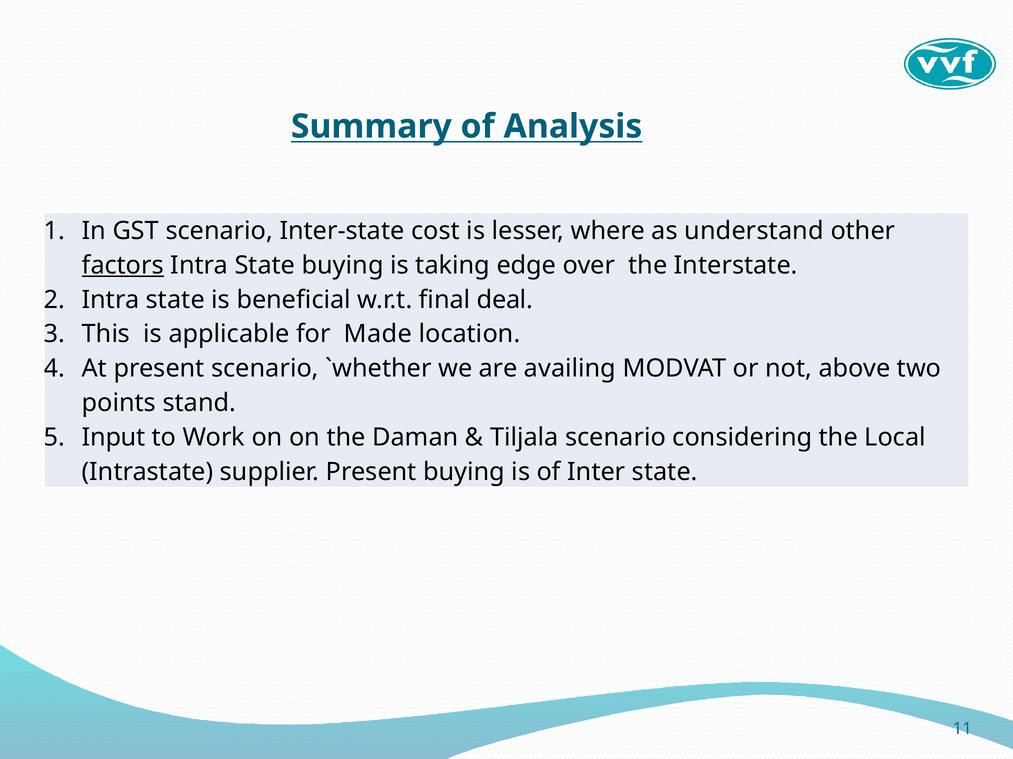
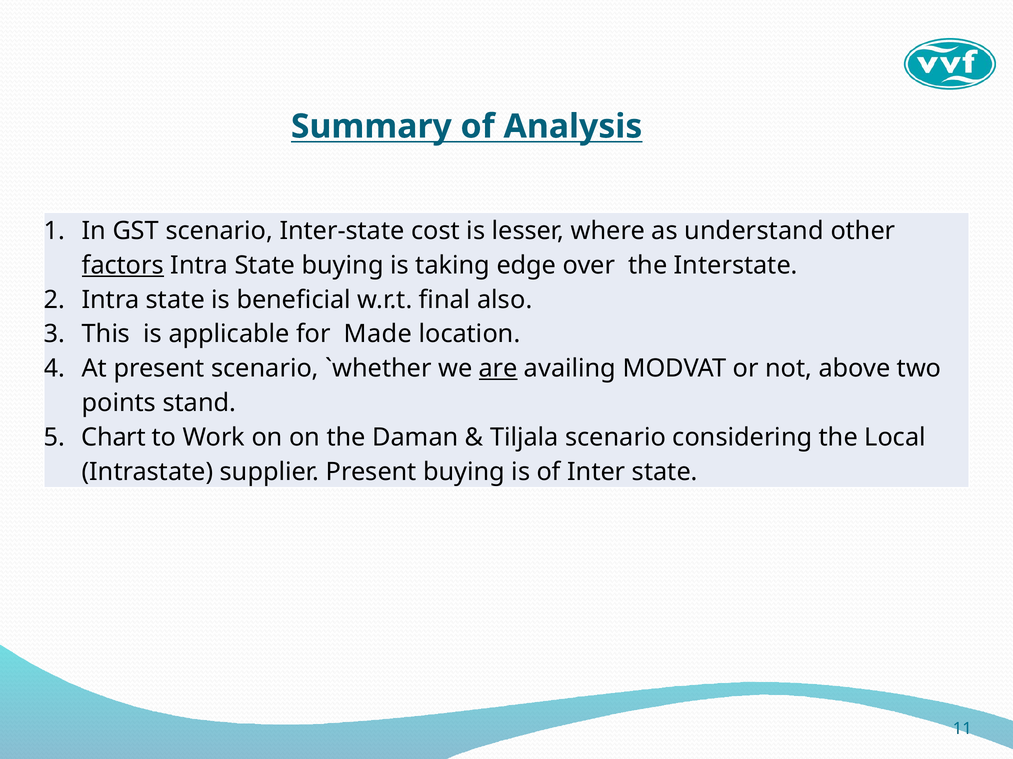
deal: deal -> also
are underline: none -> present
Input: Input -> Chart
